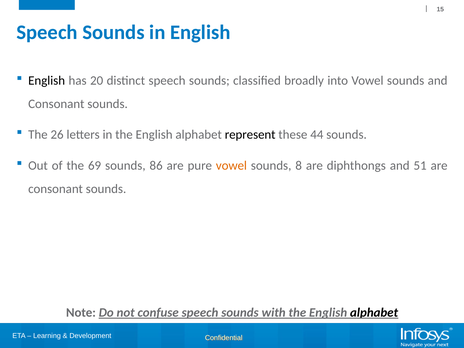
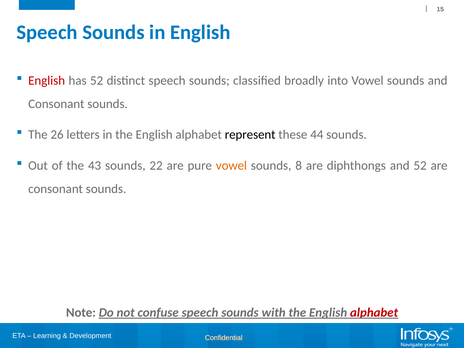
English at (47, 81) colour: black -> red
has 20: 20 -> 52
69: 69 -> 43
86: 86 -> 22
and 51: 51 -> 52
alphabet at (374, 313) colour: black -> red
